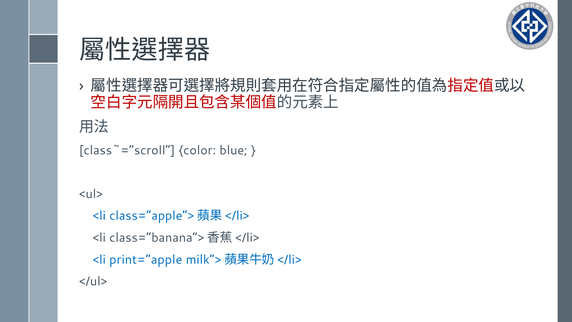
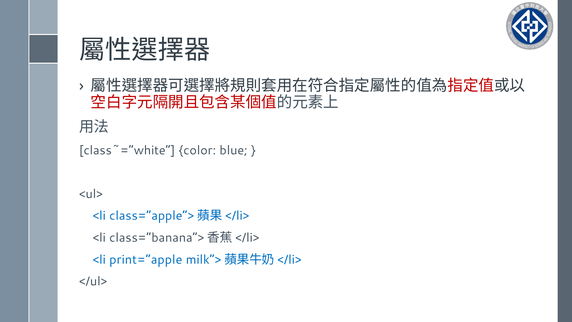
class~=“scroll: class~=“scroll -> class~=“white
